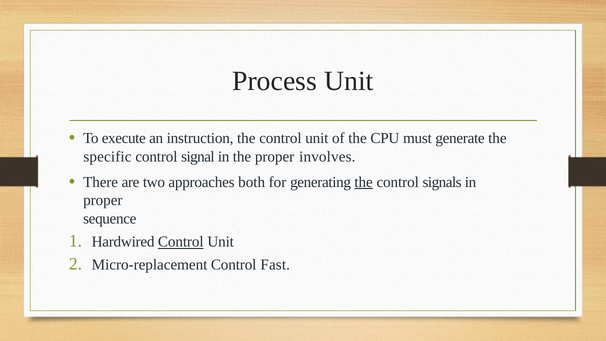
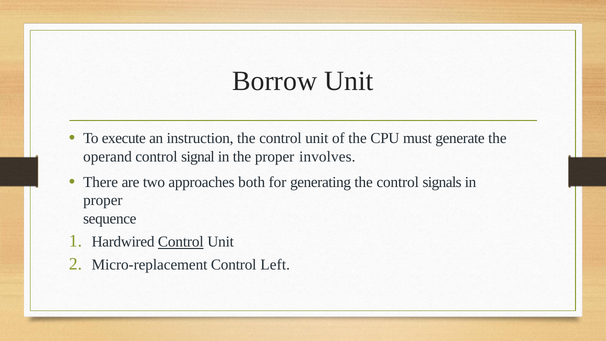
Process: Process -> Borrow
specific: specific -> operand
the at (364, 182) underline: present -> none
Fast: Fast -> Left
